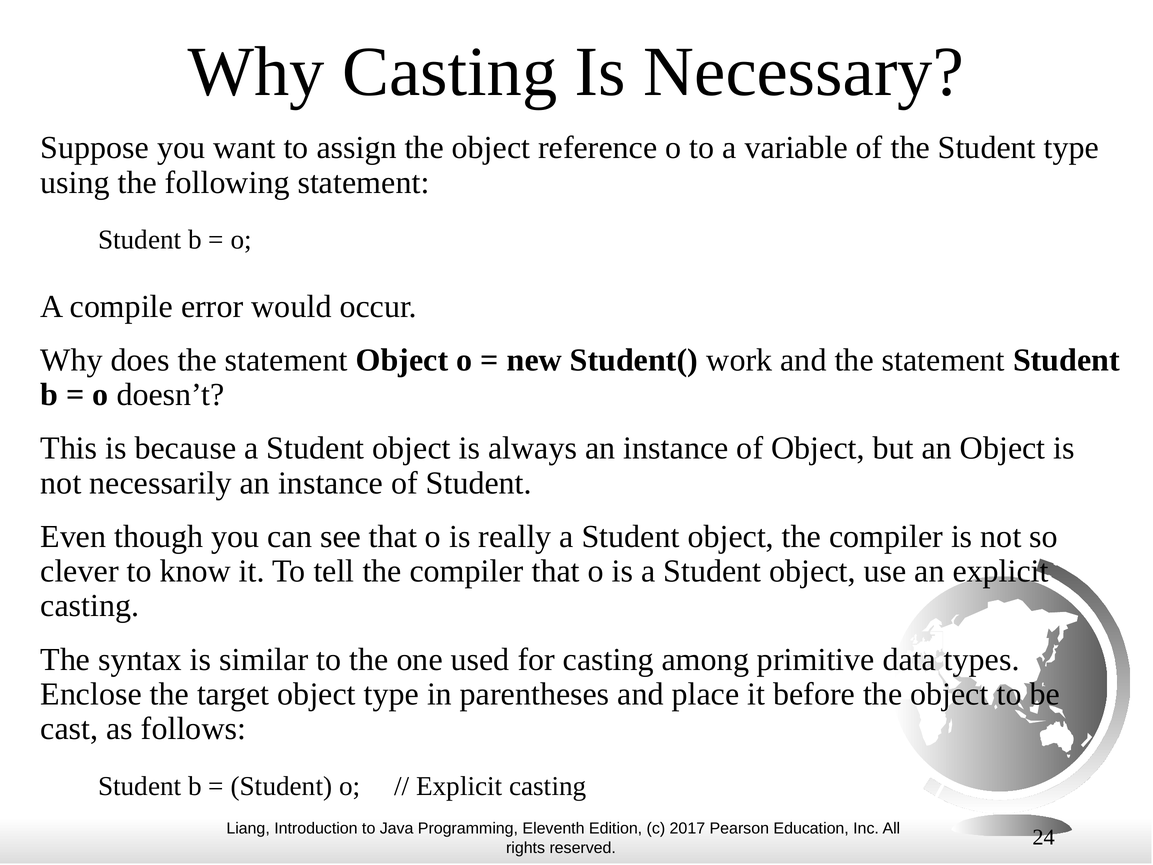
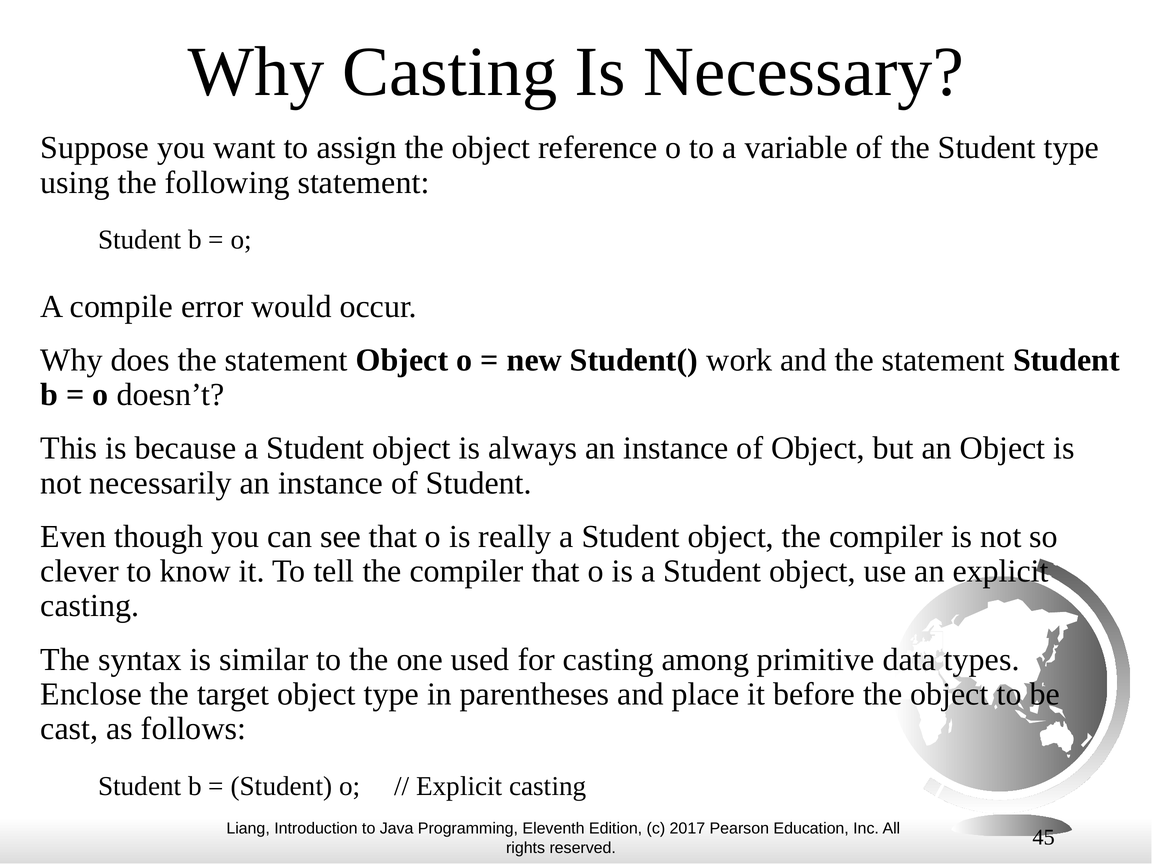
24: 24 -> 45
